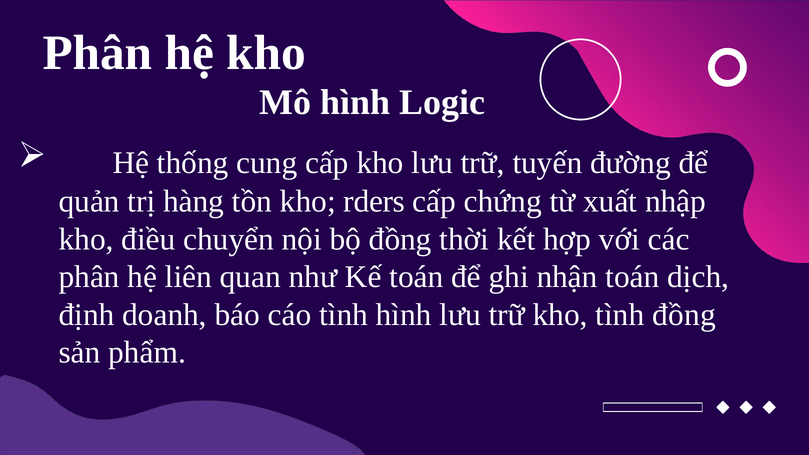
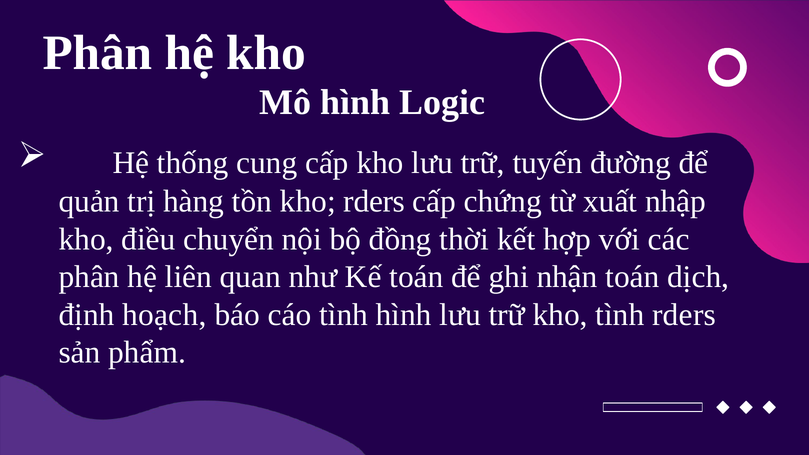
doanh: doanh -> hoạch
tình đồng: đồng -> rders
